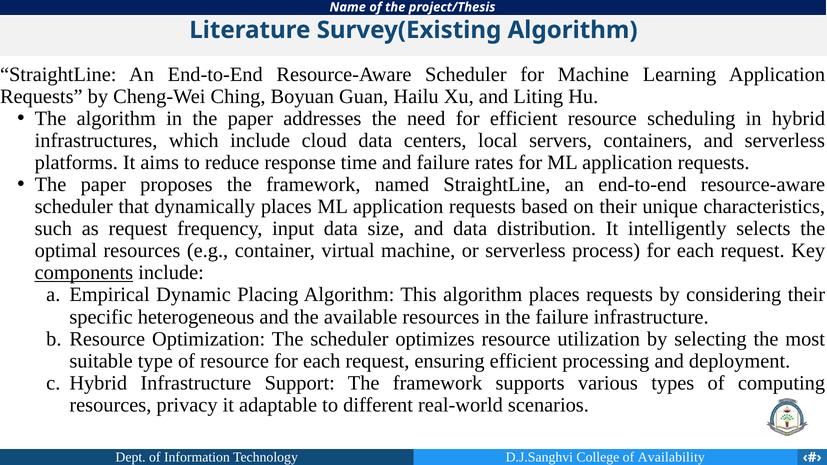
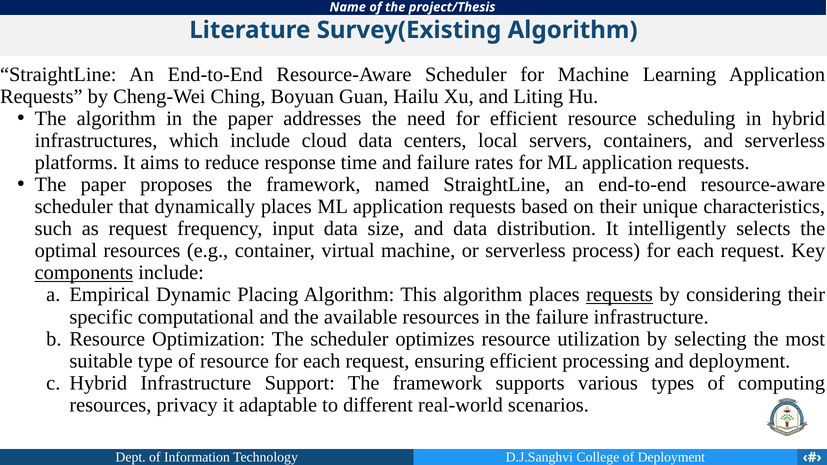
requests at (620, 295) underline: none -> present
heterogeneous: heterogeneous -> computational
of Availability: Availability -> Deployment
